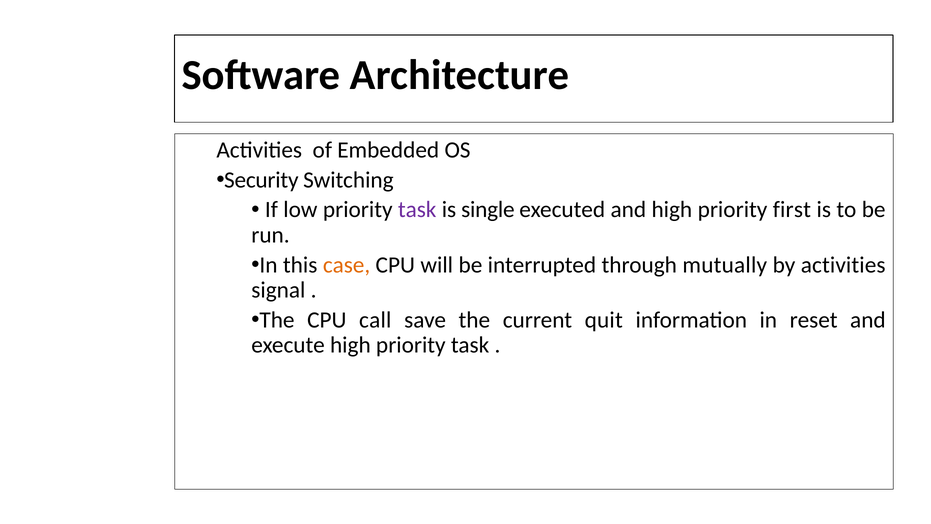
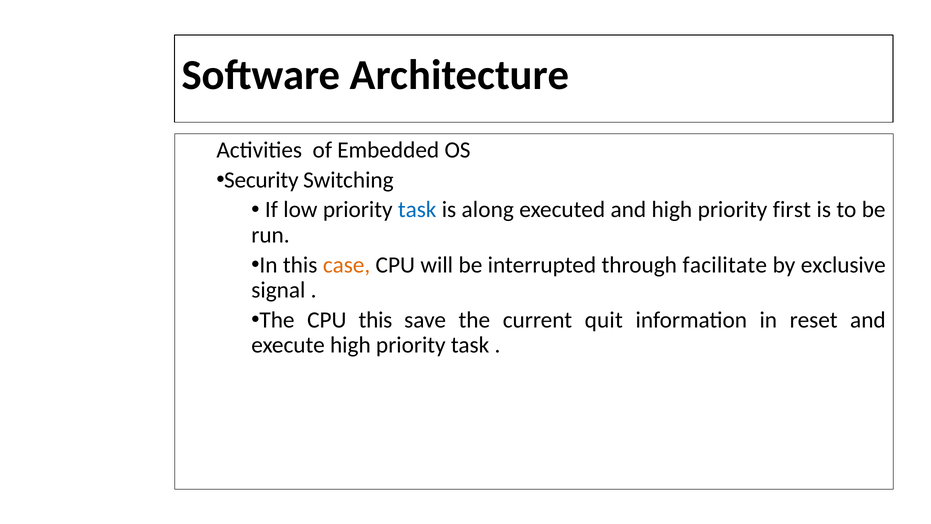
task at (417, 210) colour: purple -> blue
single: single -> along
mutually: mutually -> facilitate
by activities: activities -> exclusive
CPU call: call -> this
